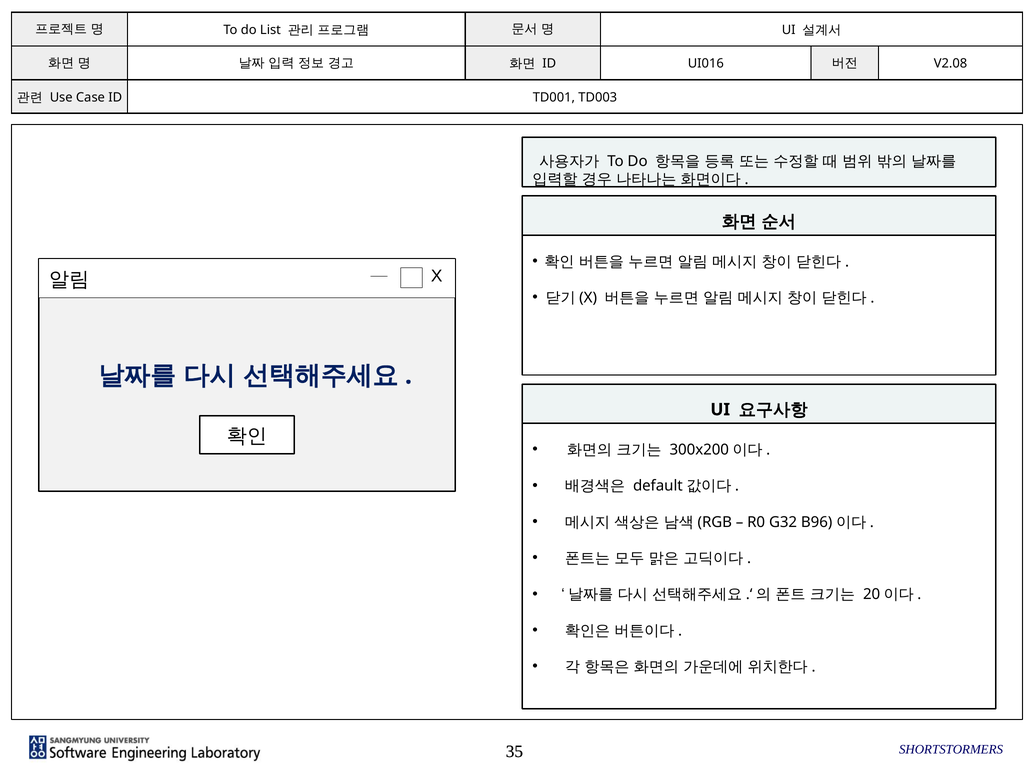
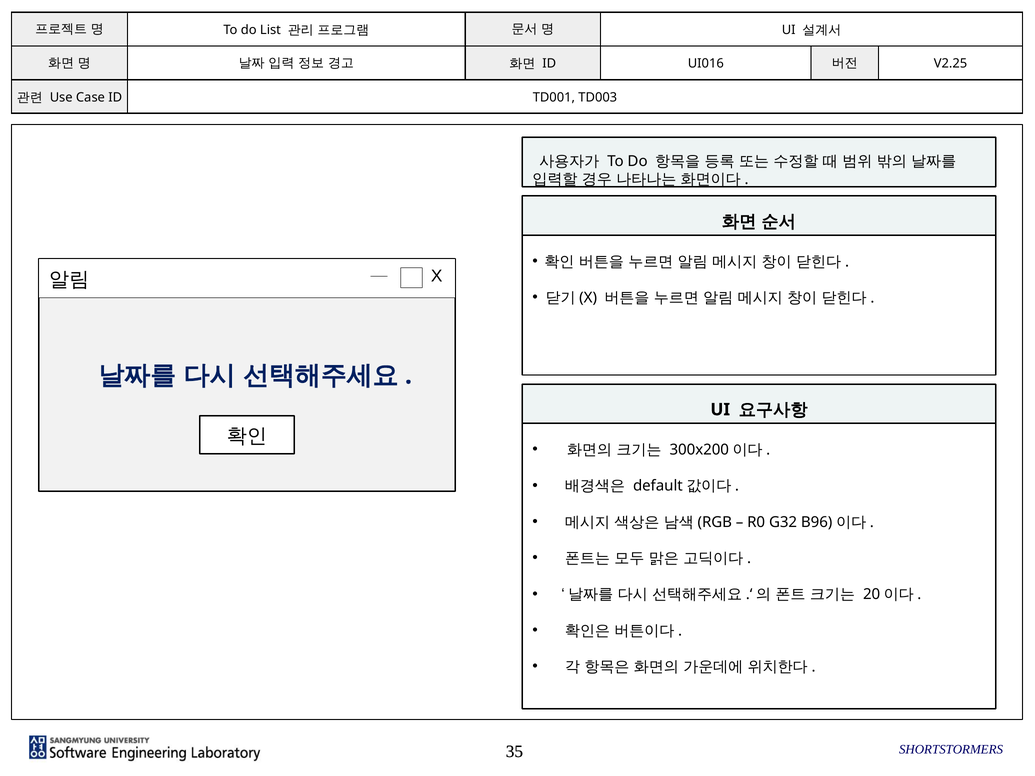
V2.08: V2.08 -> V2.25
